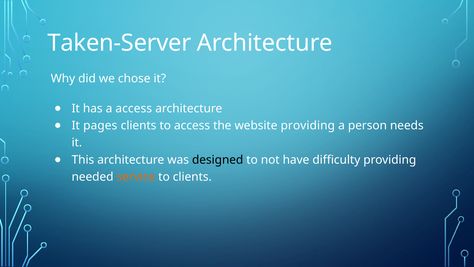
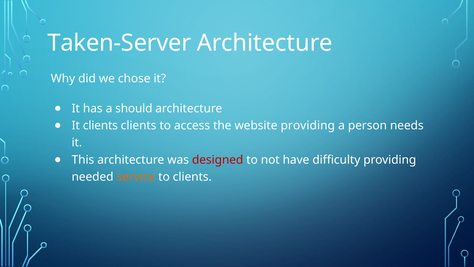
a access: access -> should
It pages: pages -> clients
designed colour: black -> red
